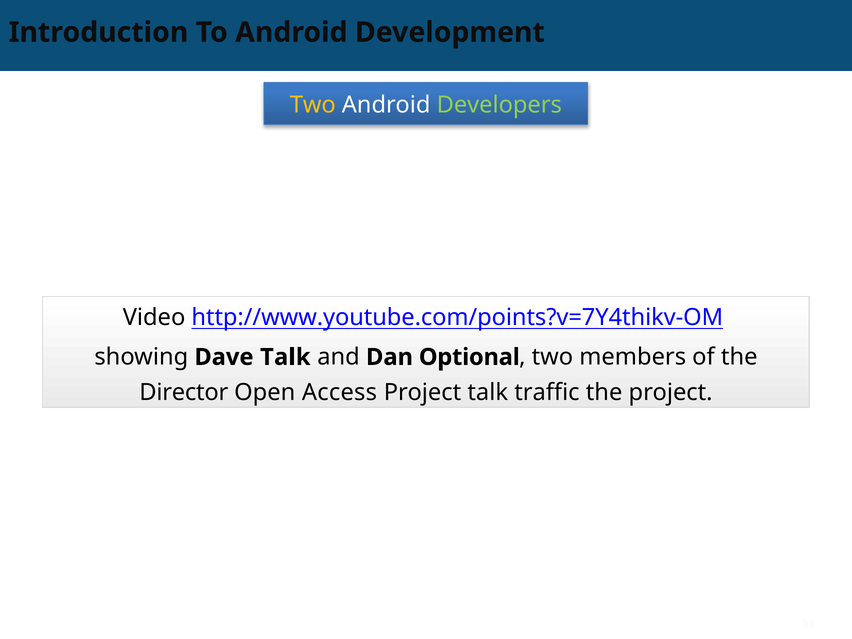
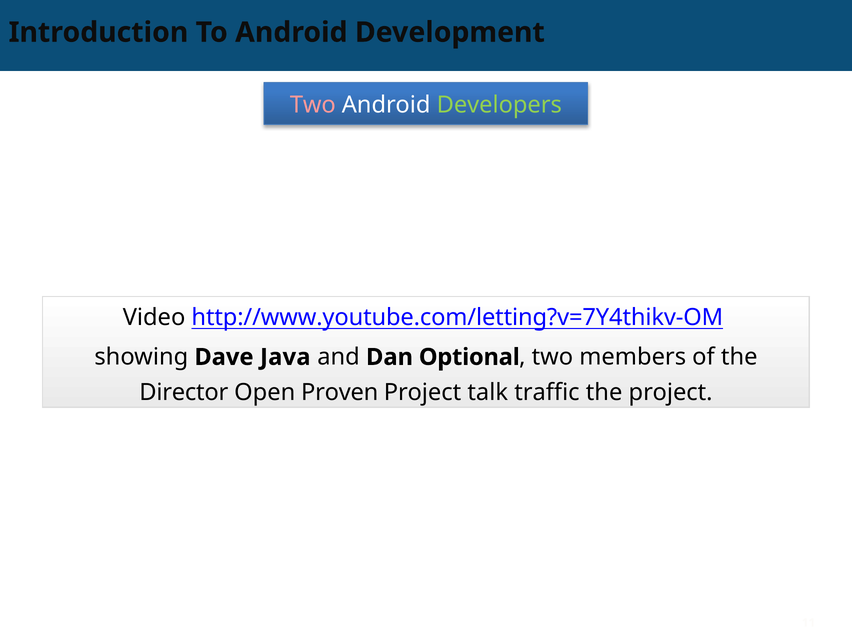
Two at (313, 105) colour: yellow -> pink
http://www.youtube.com/points?v=7Y4thikv-OM: http://www.youtube.com/points?v=7Y4thikv-OM -> http://www.youtube.com/letting?v=7Y4thikv-OM
Dave Talk: Talk -> Java
Access: Access -> Proven
